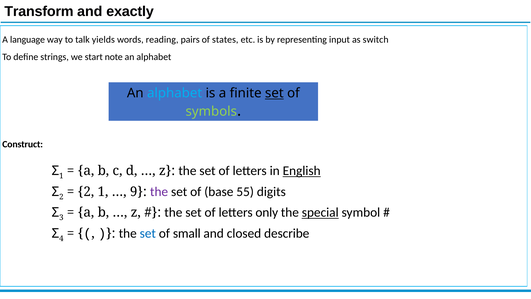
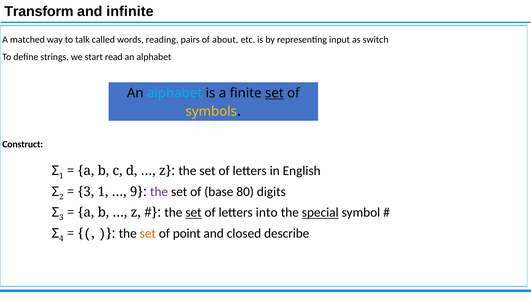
exactly: exactly -> infinite
language: language -> matched
yields: yields -> called
states: states -> about
note: note -> read
symbols colour: light green -> yellow
English underline: present -> none
2 at (86, 192): 2 -> 3
55: 55 -> 80
set at (193, 212) underline: none -> present
only: only -> into
set at (148, 233) colour: blue -> orange
small: small -> point
